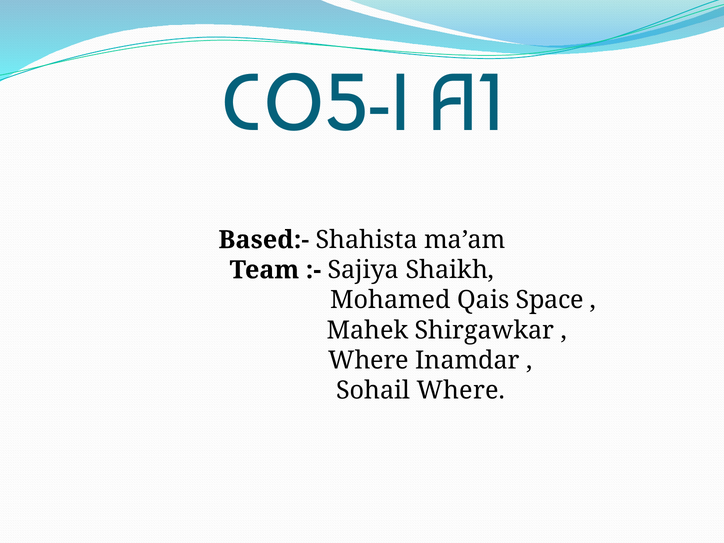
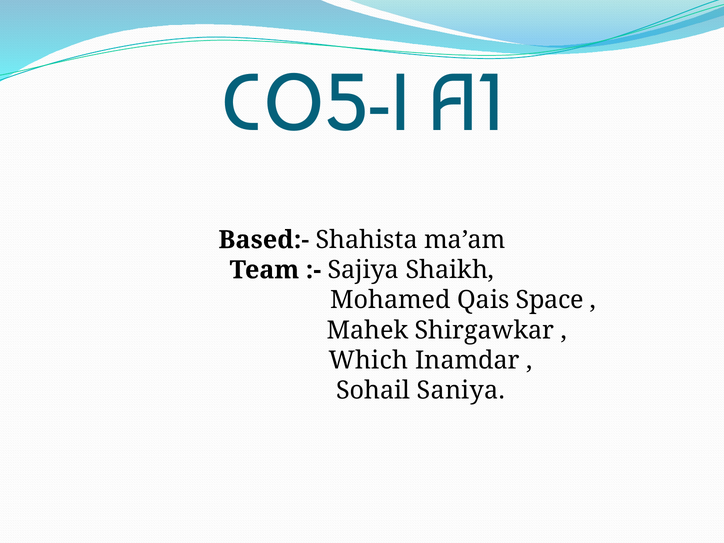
Where at (369, 360): Where -> Which
Sohail Where: Where -> Saniya
